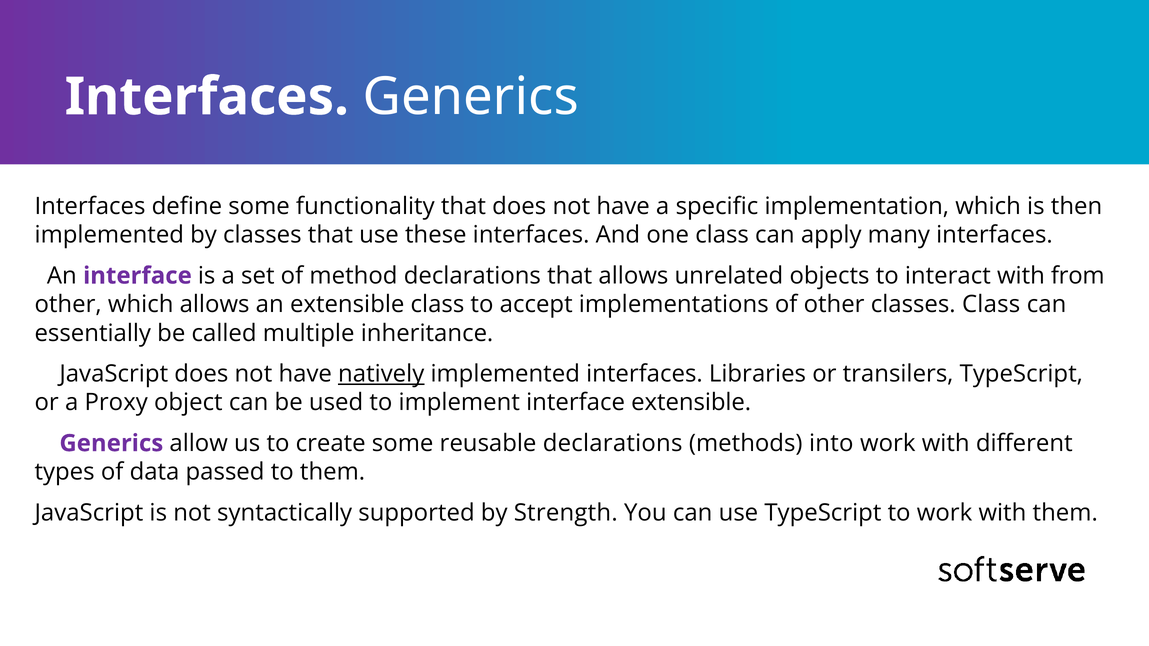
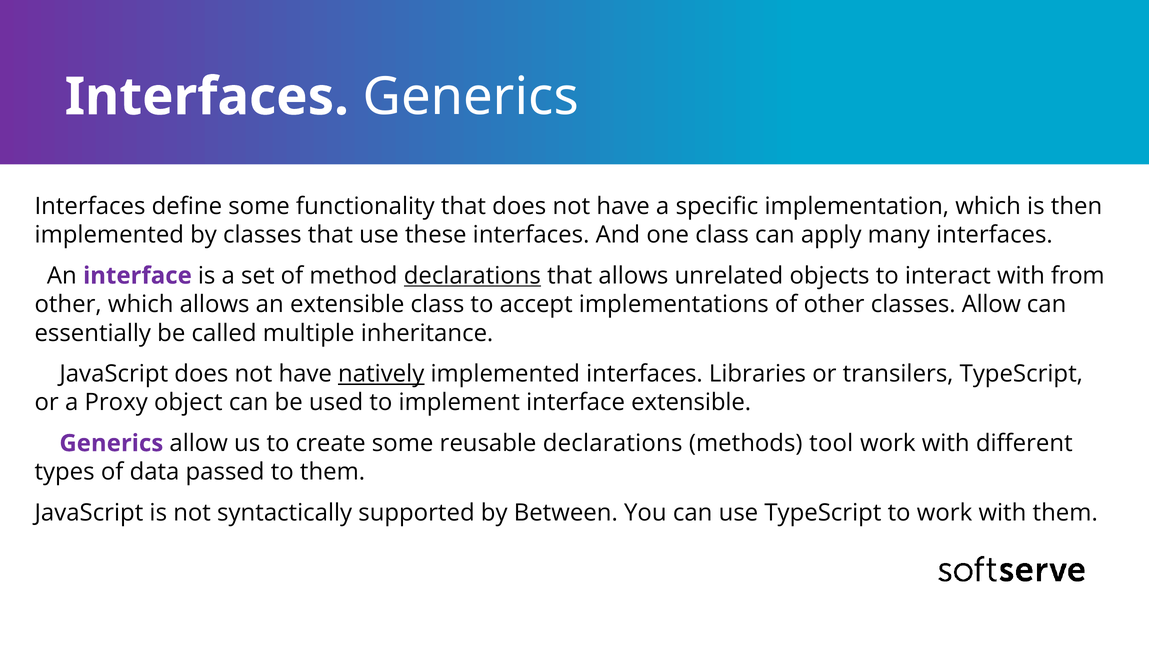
declarations at (472, 276) underline: none -> present
classes Class: Class -> Allow
into: into -> tool
Strength: Strength -> Between
